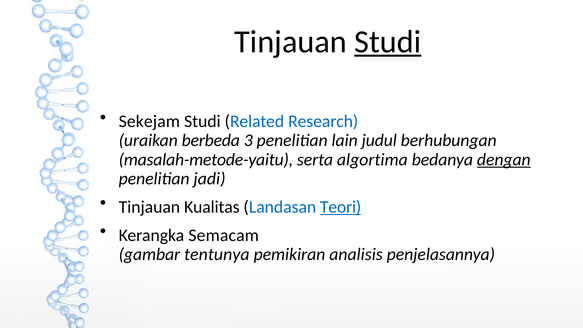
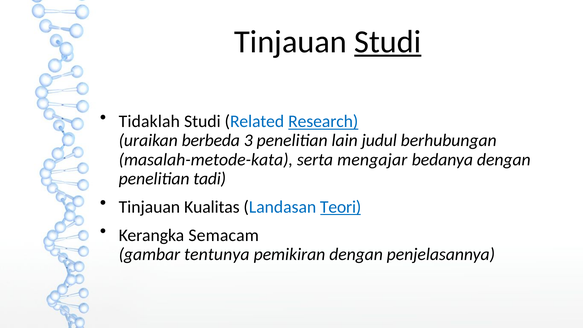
Sekejam: Sekejam -> Tidaklah
Research underline: none -> present
masalah-metode-yaitu: masalah-metode-yaitu -> masalah-metode-kata
algortima: algortima -> mengajar
dengan at (504, 160) underline: present -> none
jadi: jadi -> tadi
pemikiran analisis: analisis -> dengan
